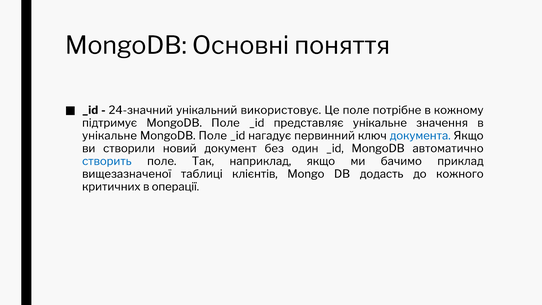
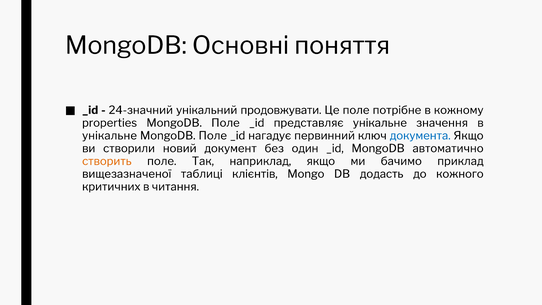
використовує: використовує -> продовжувати
підтримує: підтримує -> properties
створить colour: blue -> orange
операції: операції -> читання
